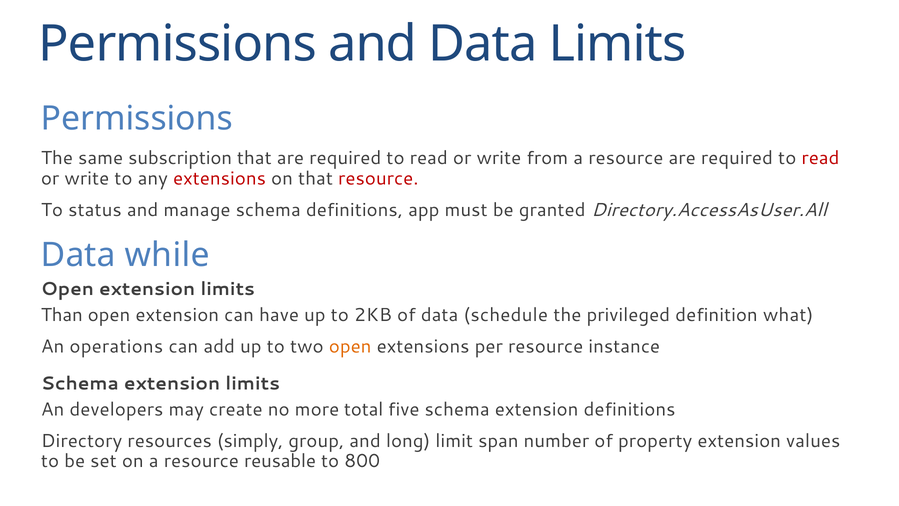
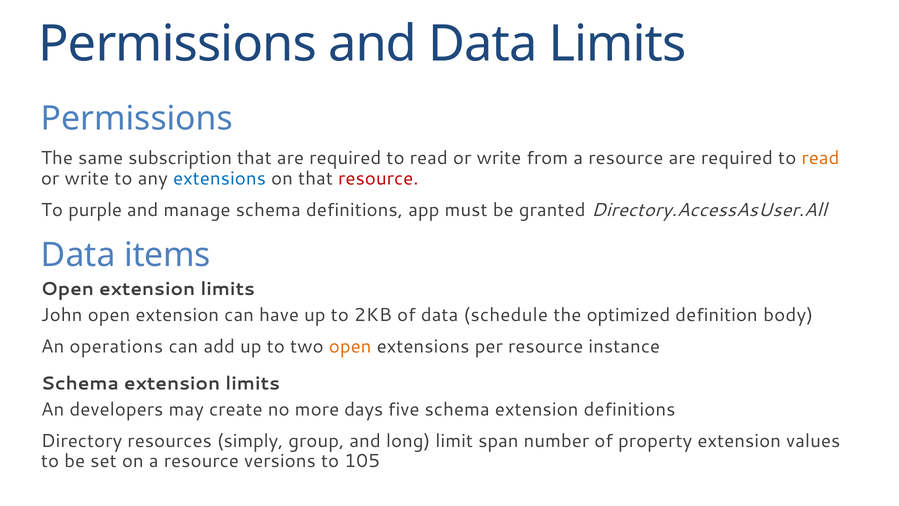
read at (820, 158) colour: red -> orange
extensions at (220, 178) colour: red -> blue
status: status -> purple
while: while -> items
Than: Than -> John
privileged: privileged -> optimized
what: what -> body
total: total -> days
reusable: reusable -> versions
800: 800 -> 105
